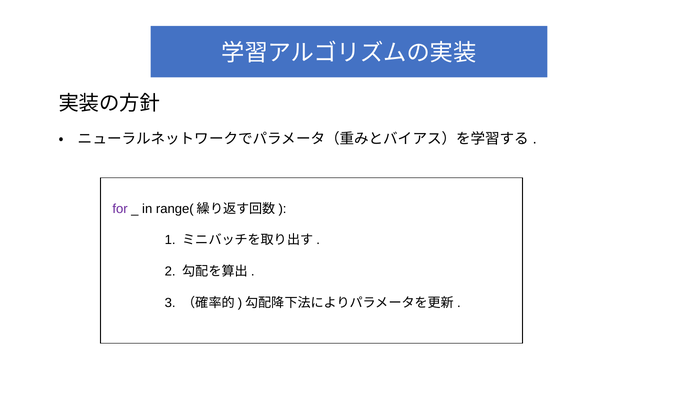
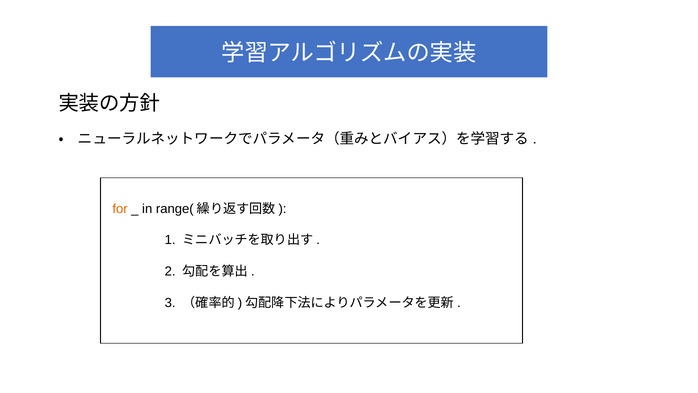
for colour: purple -> orange
